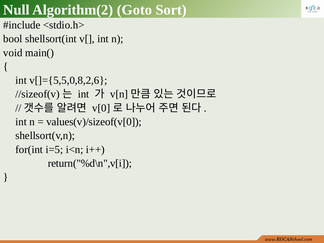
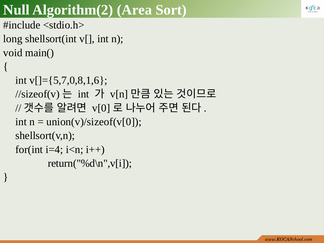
Goto: Goto -> Area
bool: bool -> long
v[]={5,5,0,8,2,6: v[]={5,5,0,8,2,6 -> v[]={5,7,0,8,1,6
values(v)/sizeof(v[0: values(v)/sizeof(v[0 -> union(v)/sizeof(v[0
i=5: i=5 -> i=4
